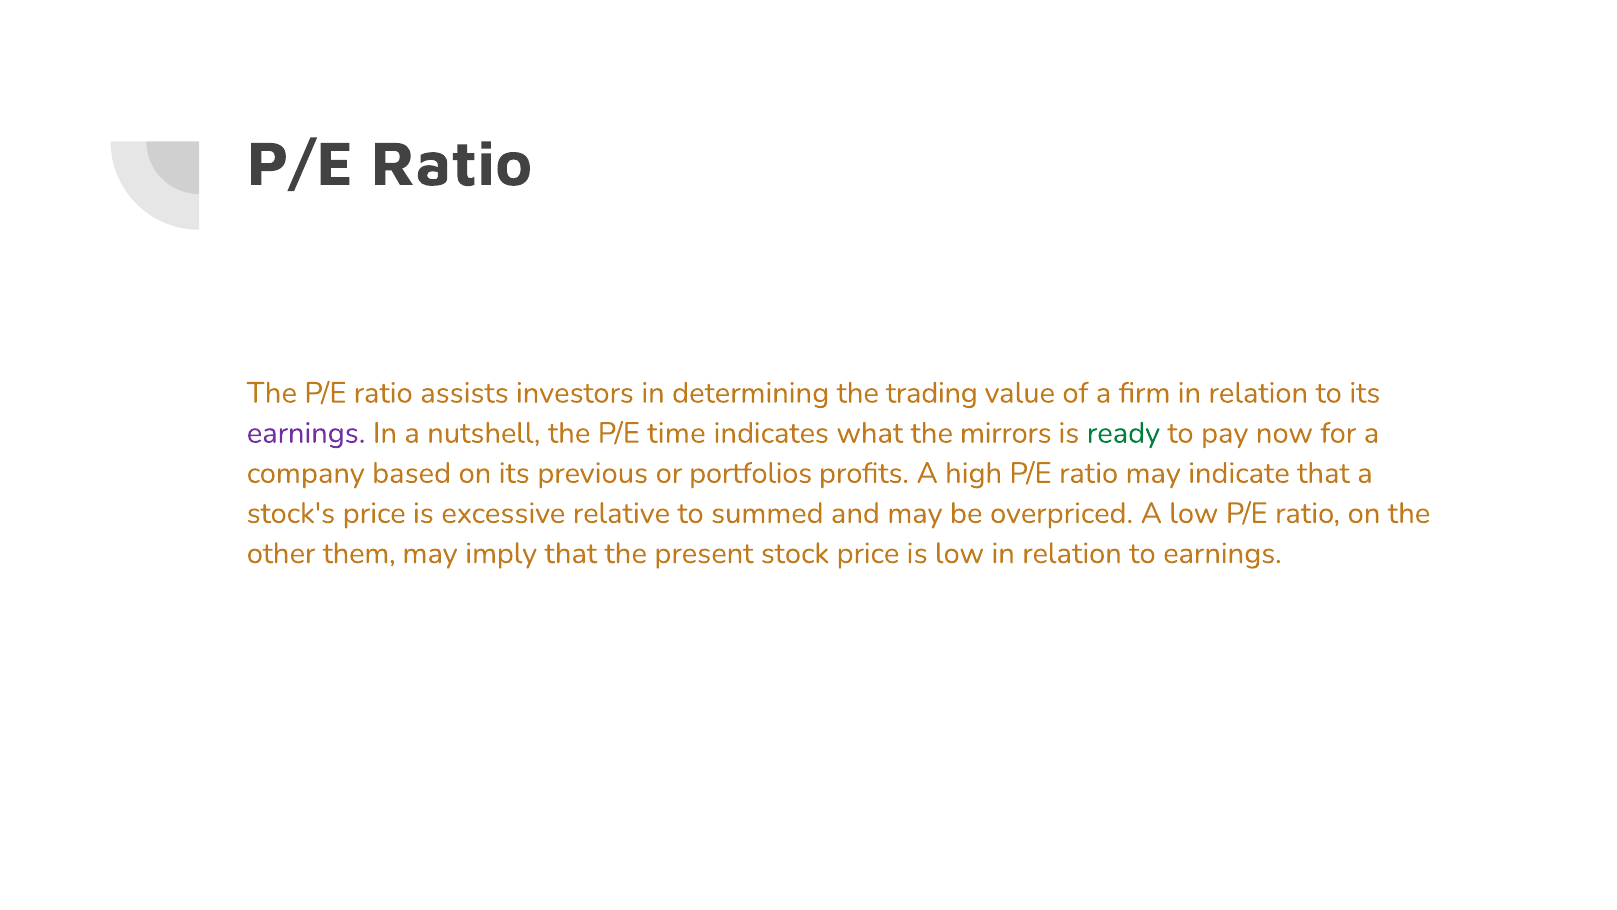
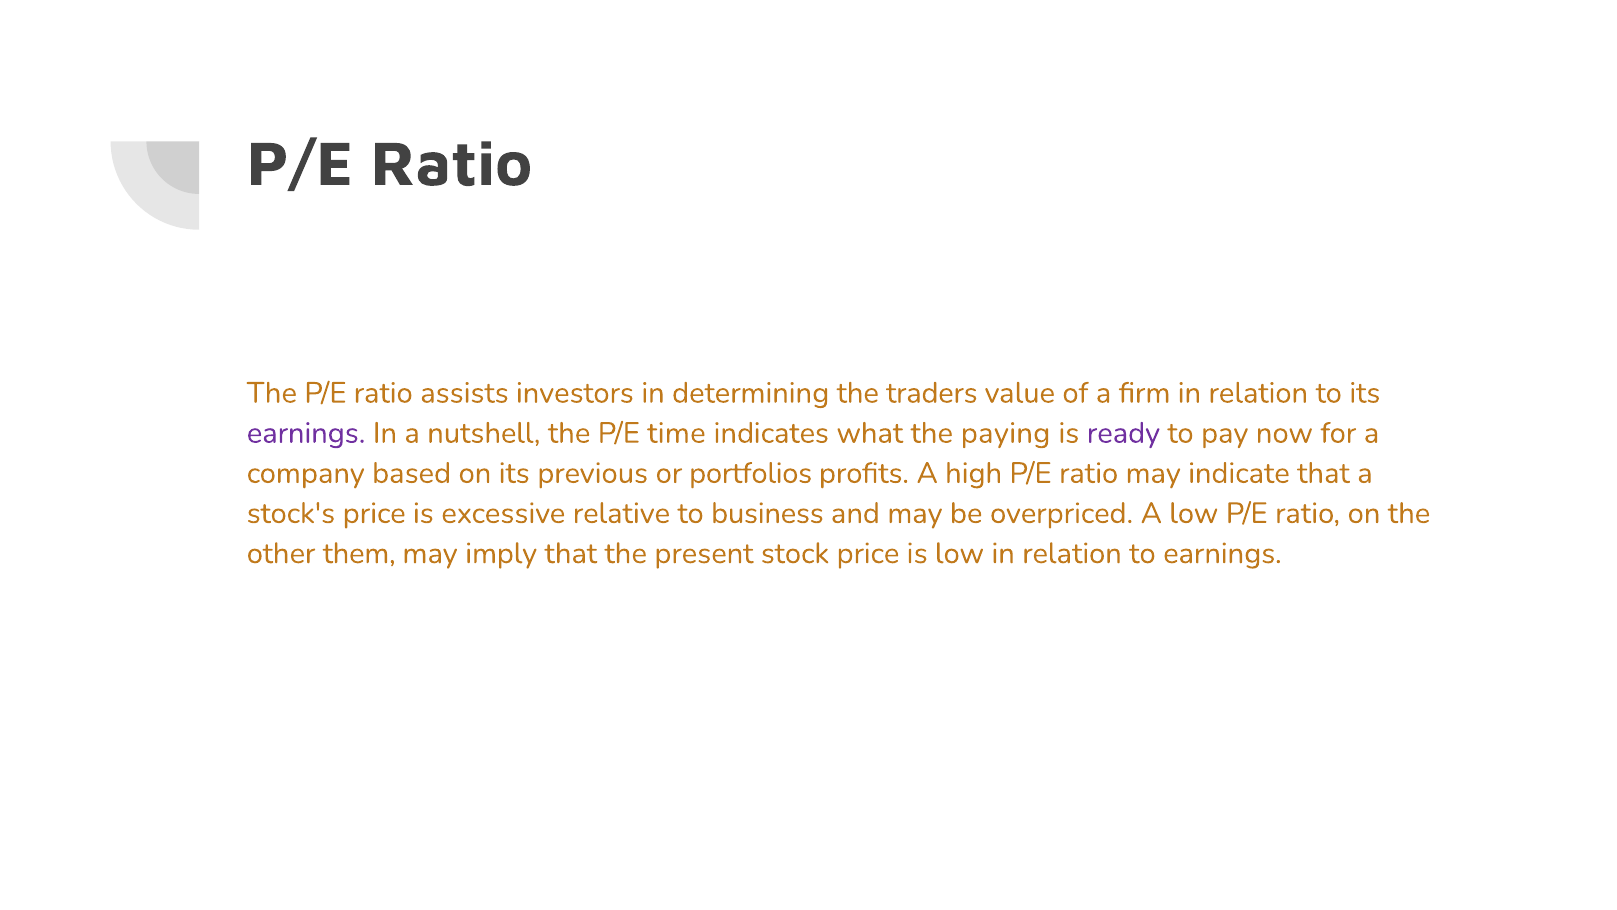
trading: trading -> traders
mirrors: mirrors -> paying
ready colour: green -> purple
summed: summed -> business
